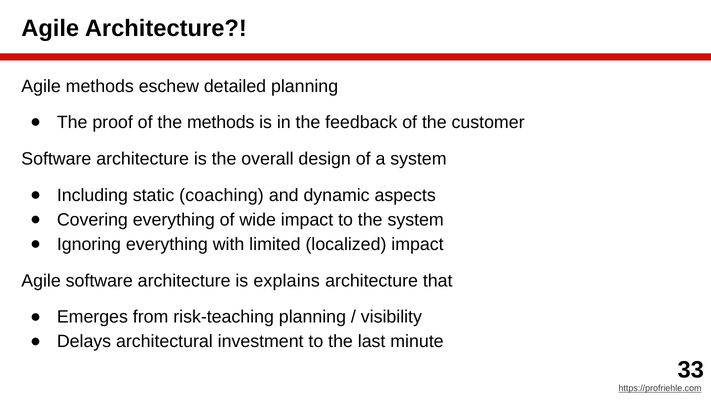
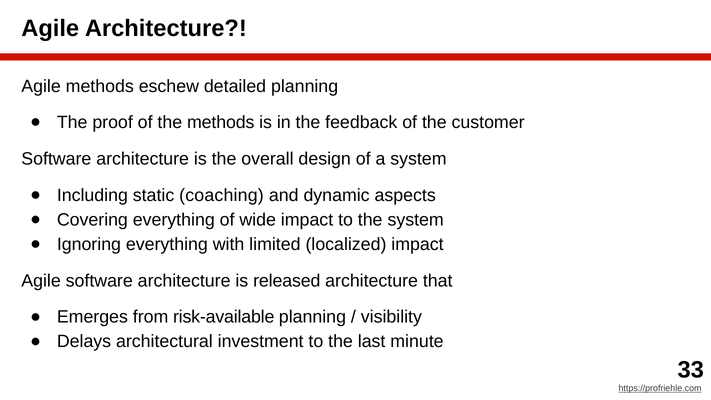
explains: explains -> released
risk-teaching: risk-teaching -> risk-available
